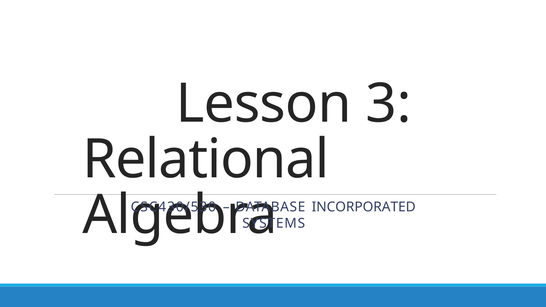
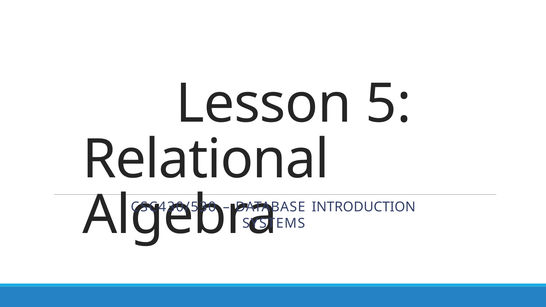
3: 3 -> 5
INCORPORATED: INCORPORATED -> INTRODUCTION
